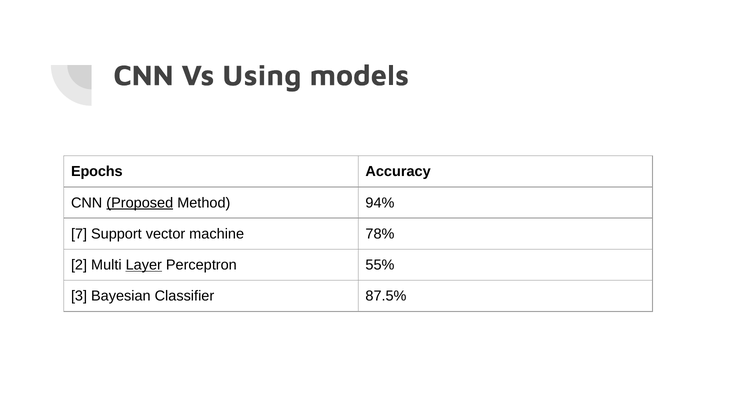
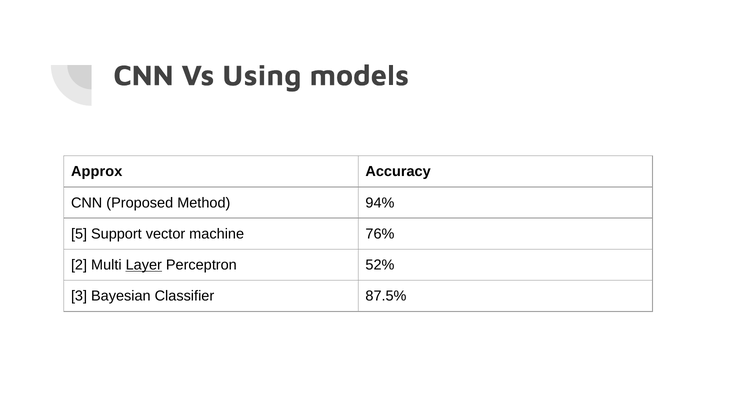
Epochs: Epochs -> Approx
Proposed underline: present -> none
7: 7 -> 5
78%: 78% -> 76%
55%: 55% -> 52%
